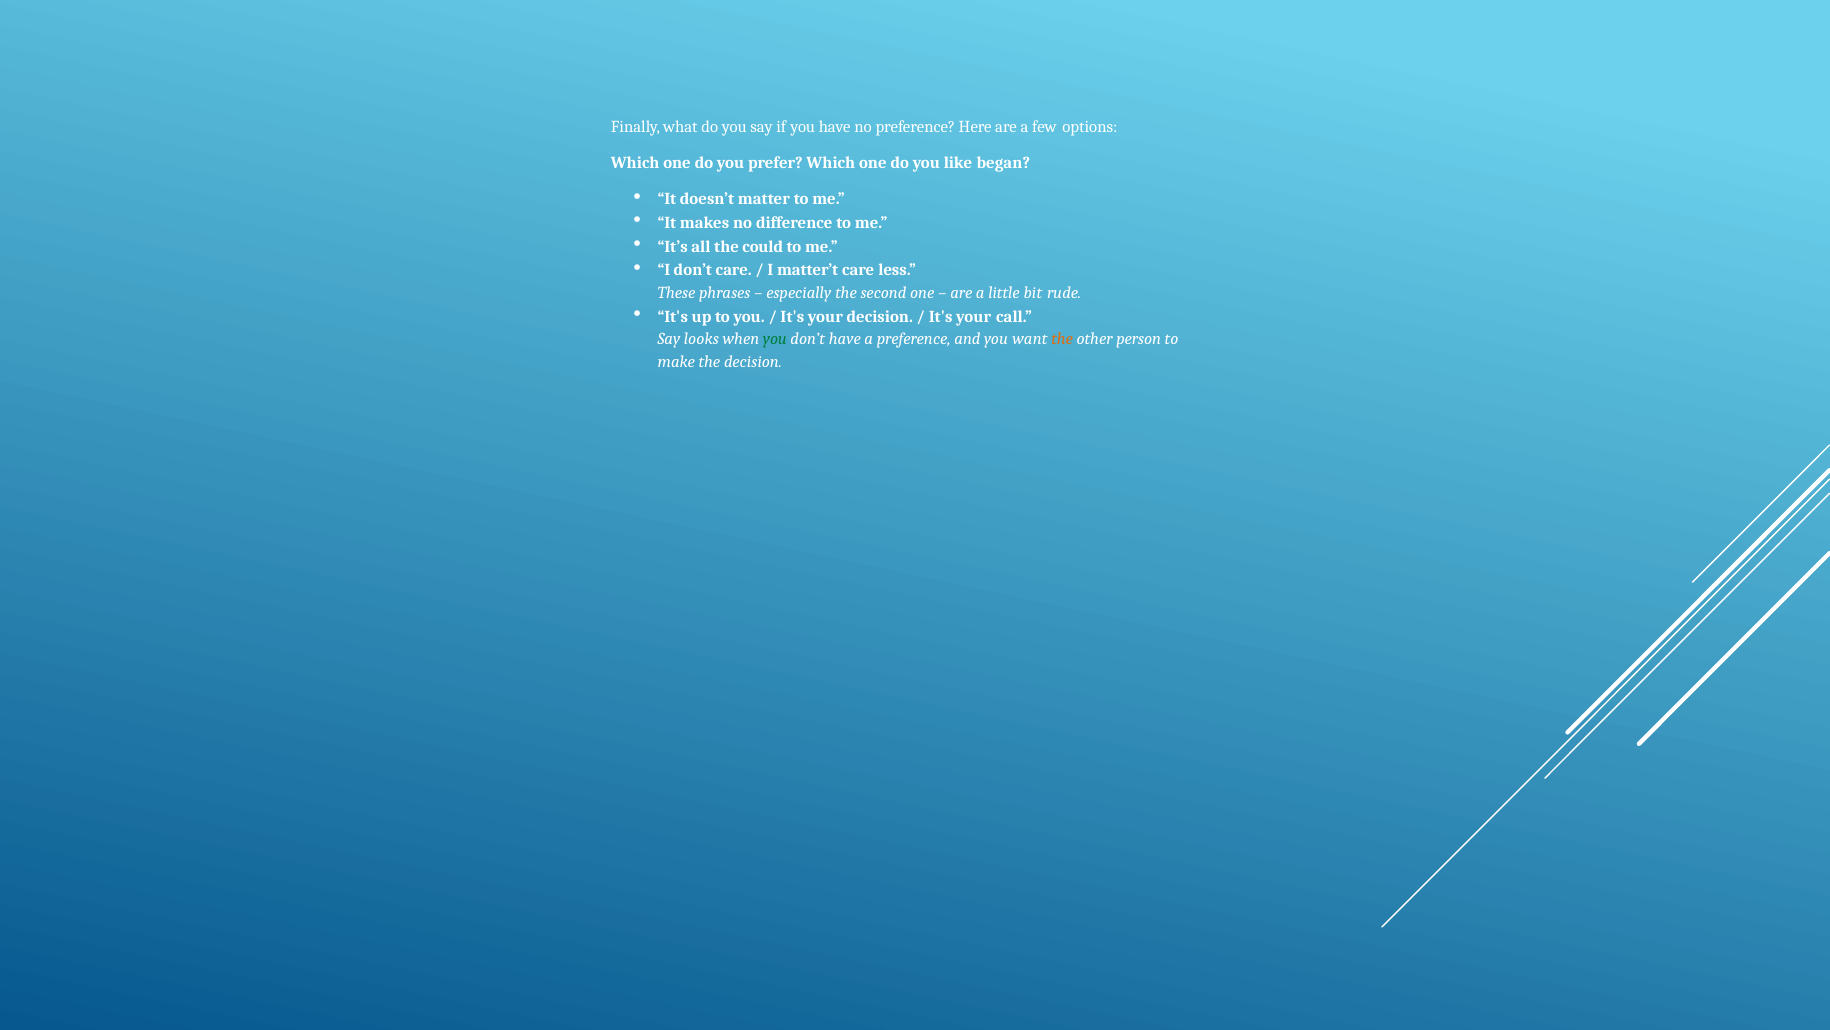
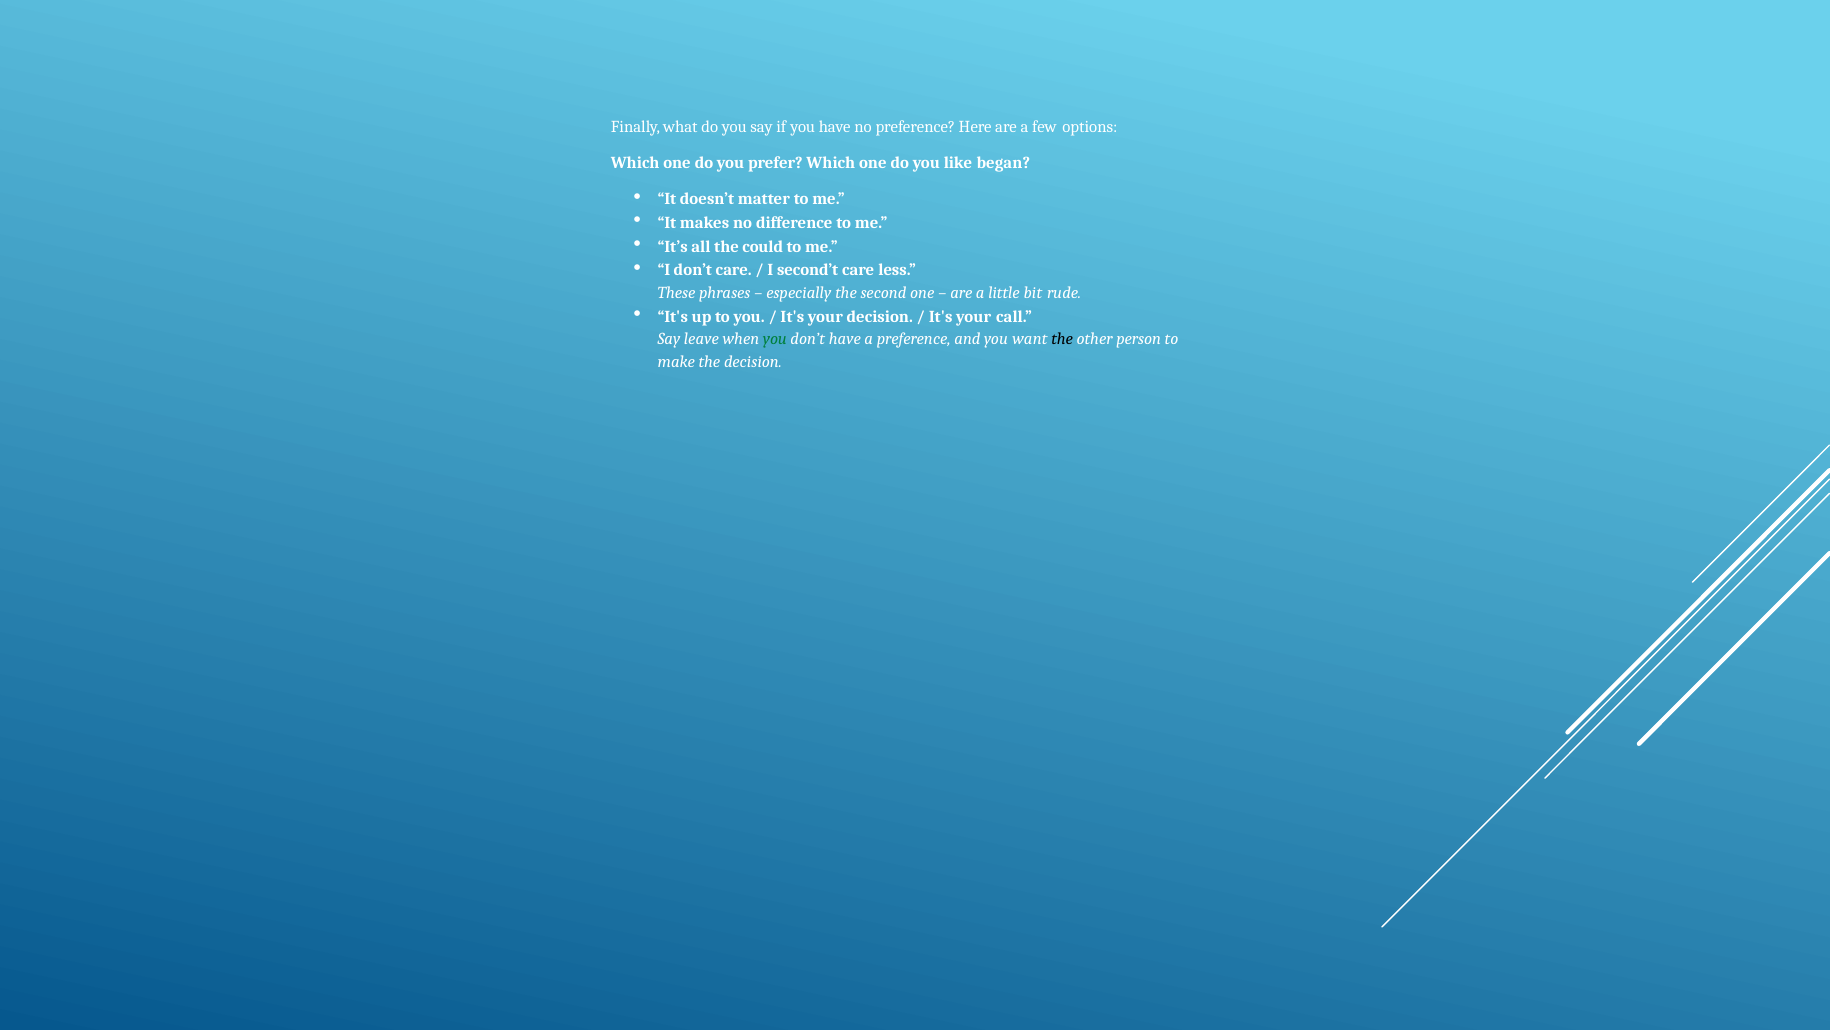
matter’t: matter’t -> second’t
looks: looks -> leave
the at (1062, 339) colour: orange -> black
